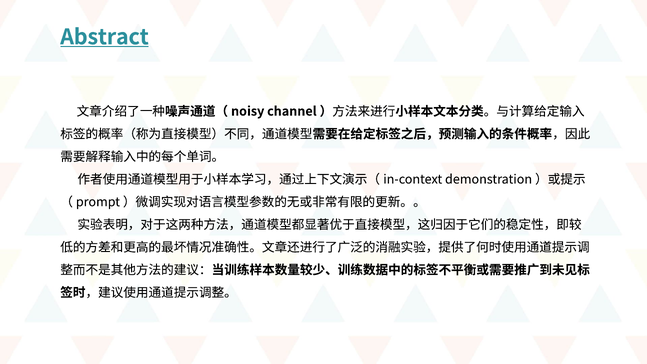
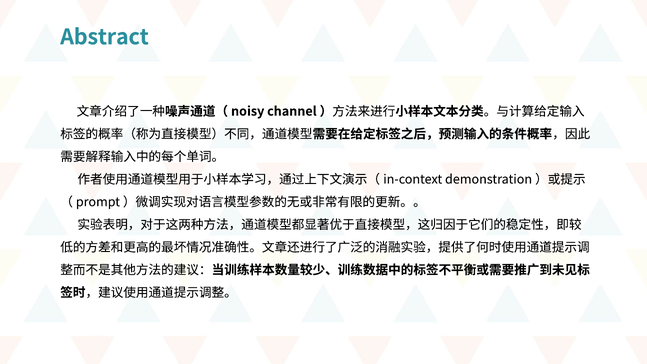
Abstract underline: present -> none
